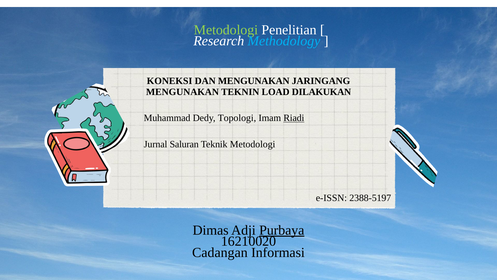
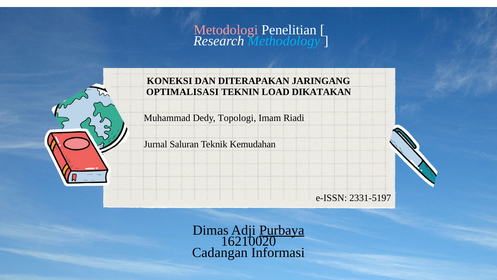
Metodologi at (226, 30) colour: light green -> pink
DAN MENGUNAKAN: MENGUNAKAN -> DITERAPAKAN
MENGUNAKAN at (182, 92): MENGUNAKAN -> OPTIMALISASI
DILAKUKAN: DILAKUKAN -> DIKATAKAN
Riadi underline: present -> none
Teknik Metodologi: Metodologi -> Kemudahan
2388-5197: 2388-5197 -> 2331-5197
